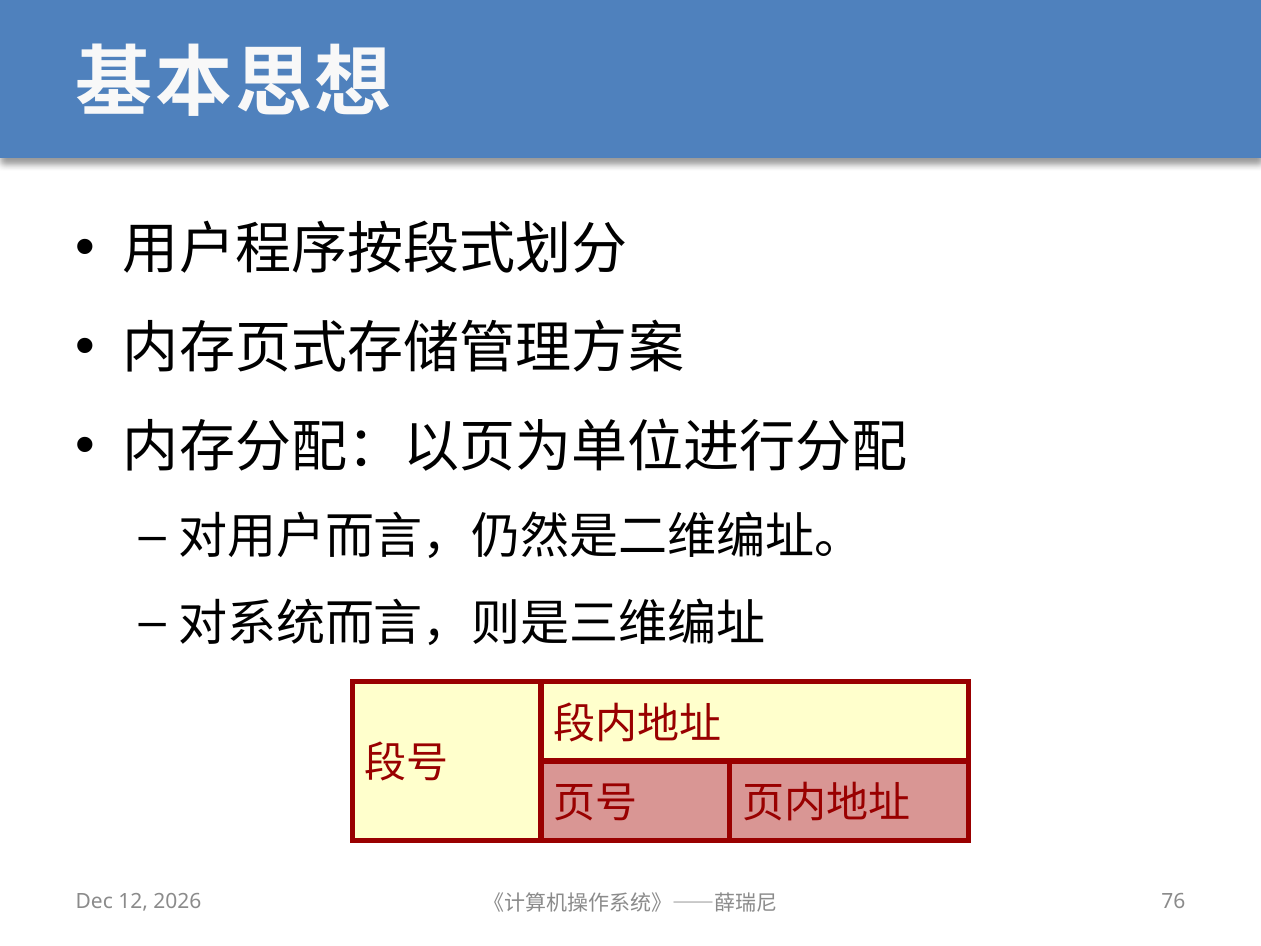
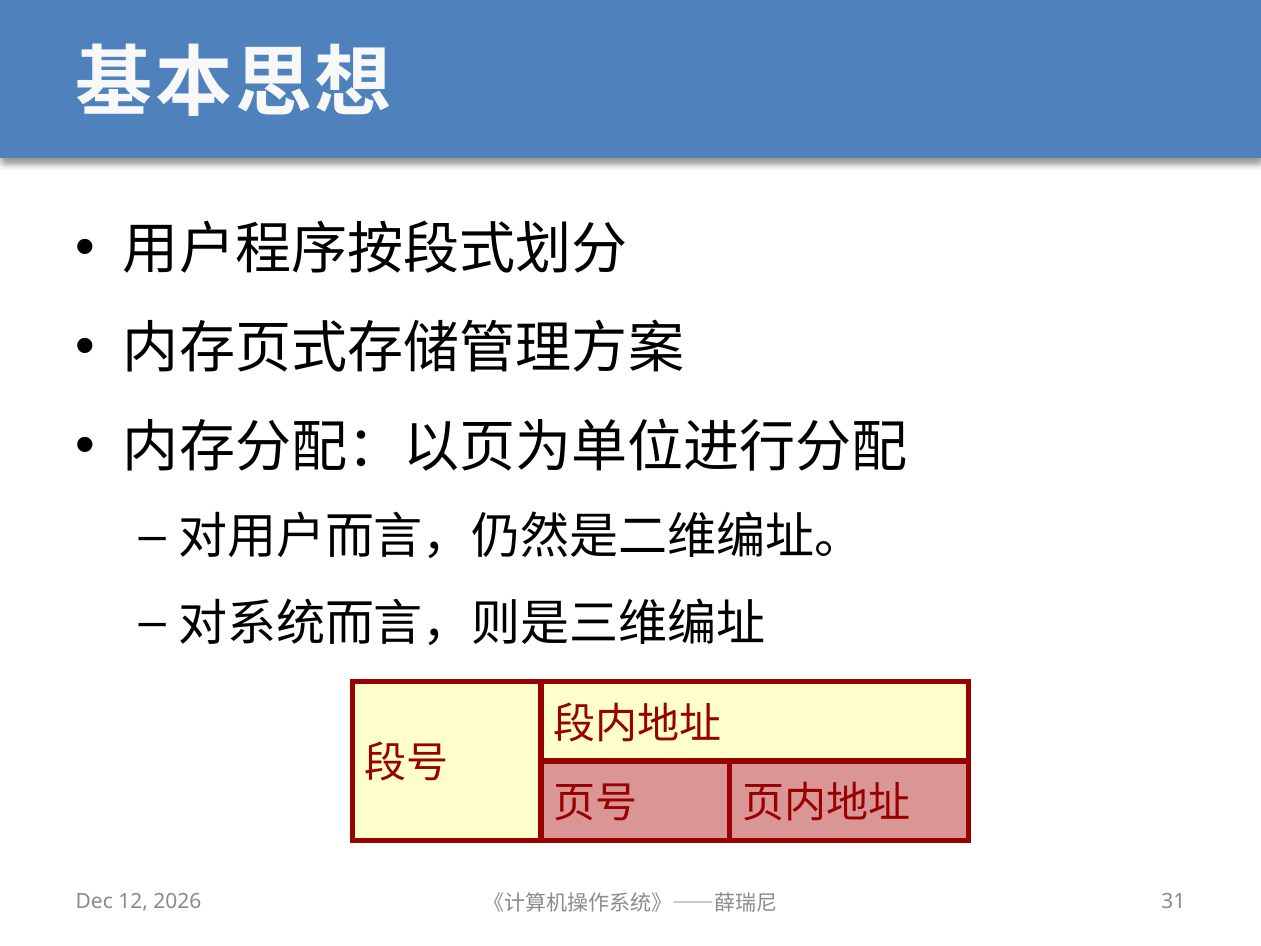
76: 76 -> 31
